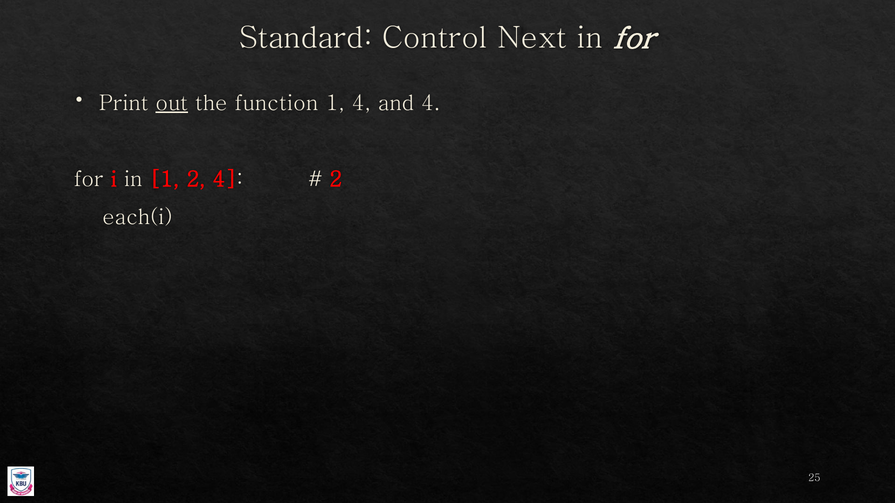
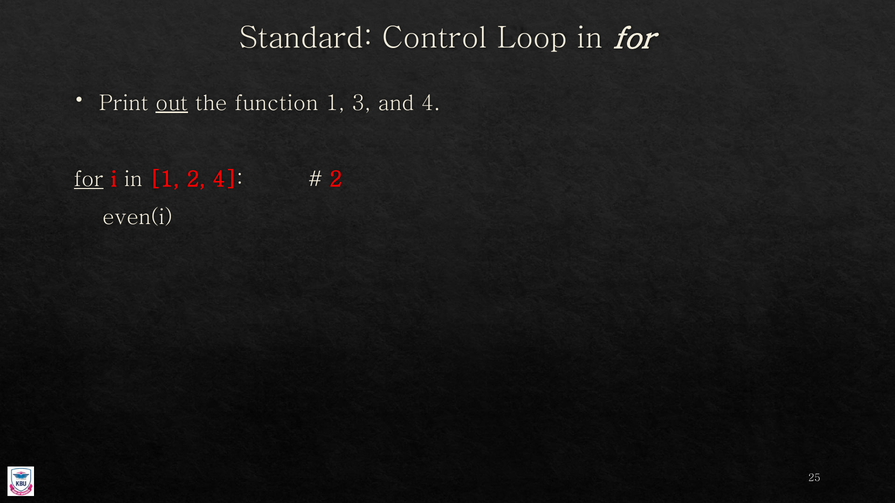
Next: Next -> Loop
1 4: 4 -> 3
for at (89, 179) underline: none -> present
each(i: each(i -> even(i
